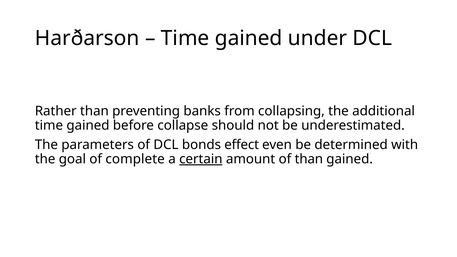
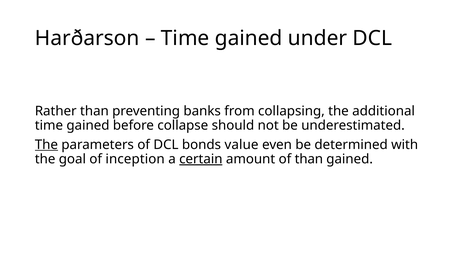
The at (46, 145) underline: none -> present
effect: effect -> value
complete: complete -> inception
